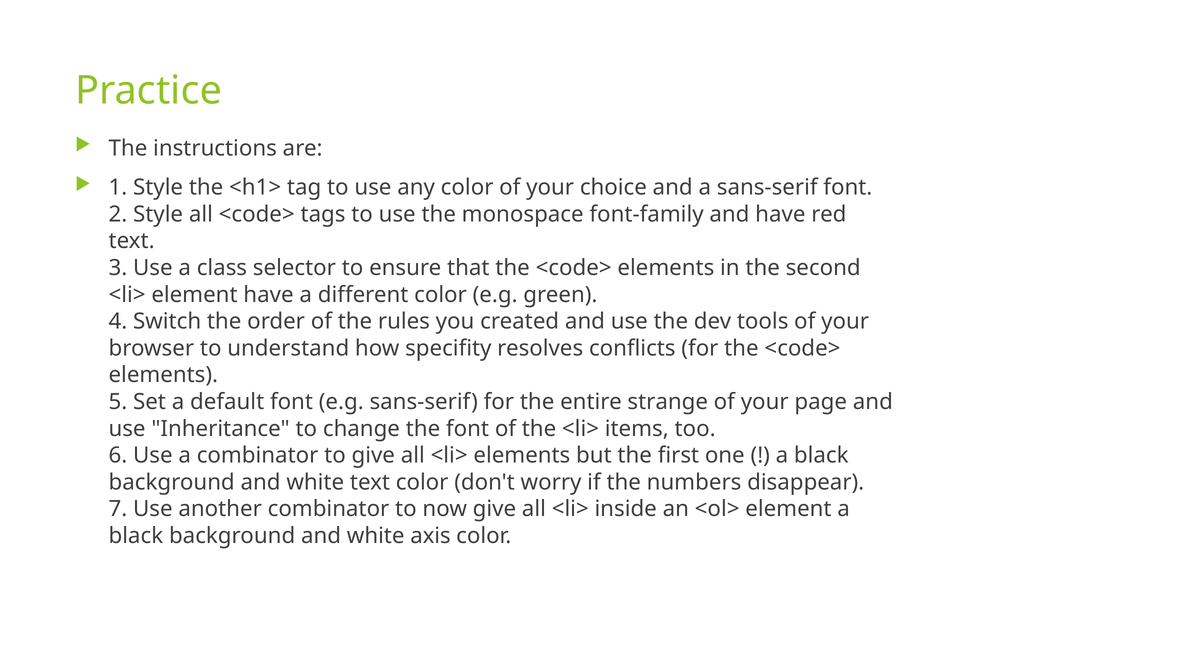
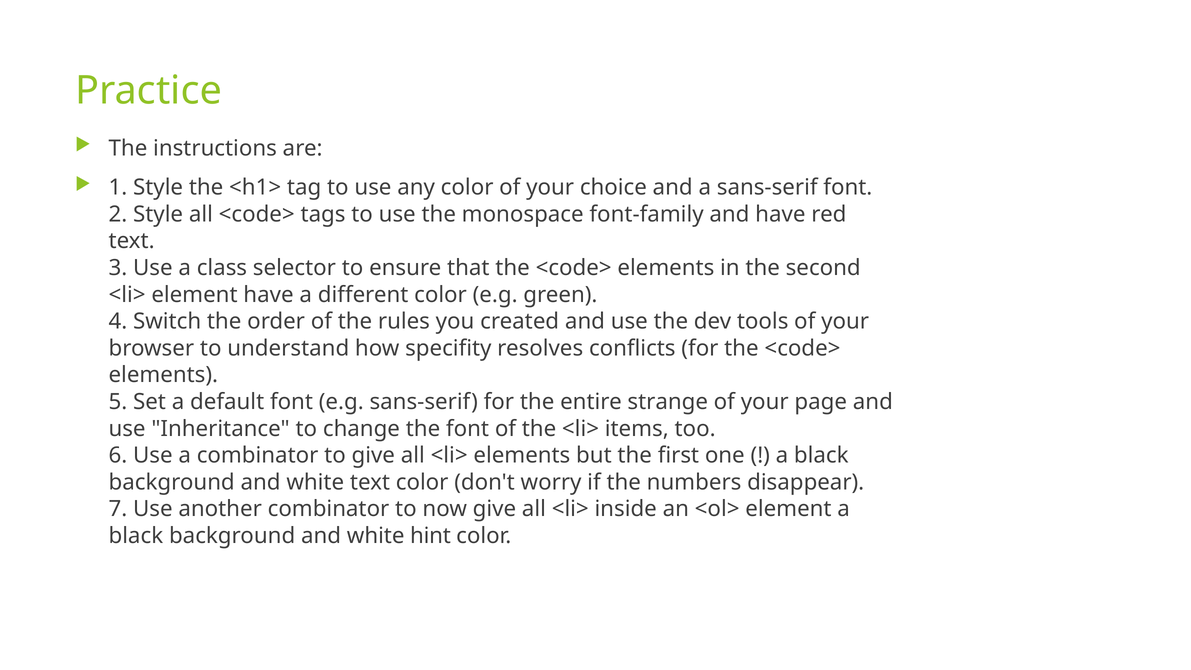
axis: axis -> hint
